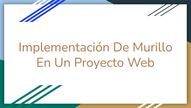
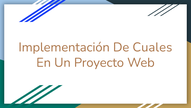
Murillo: Murillo -> Cuales
